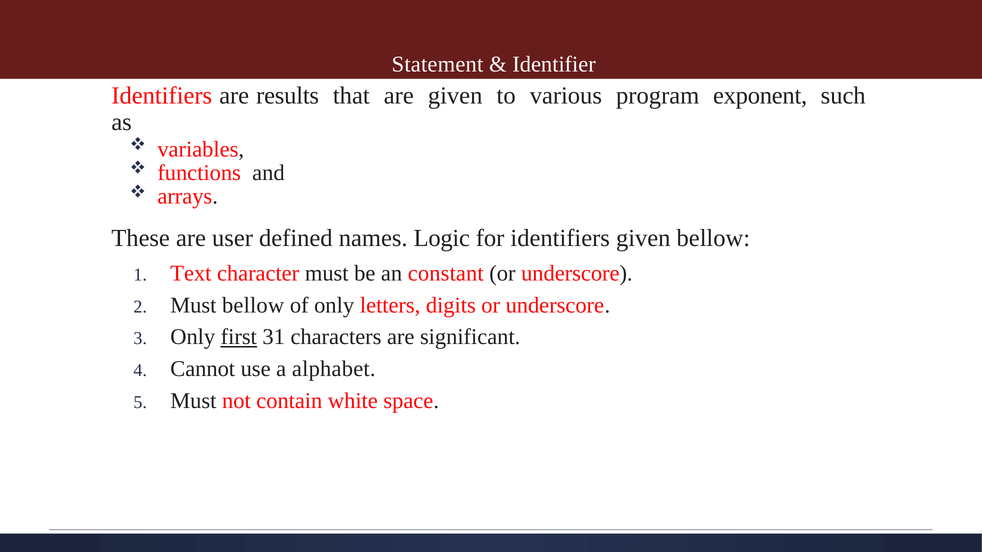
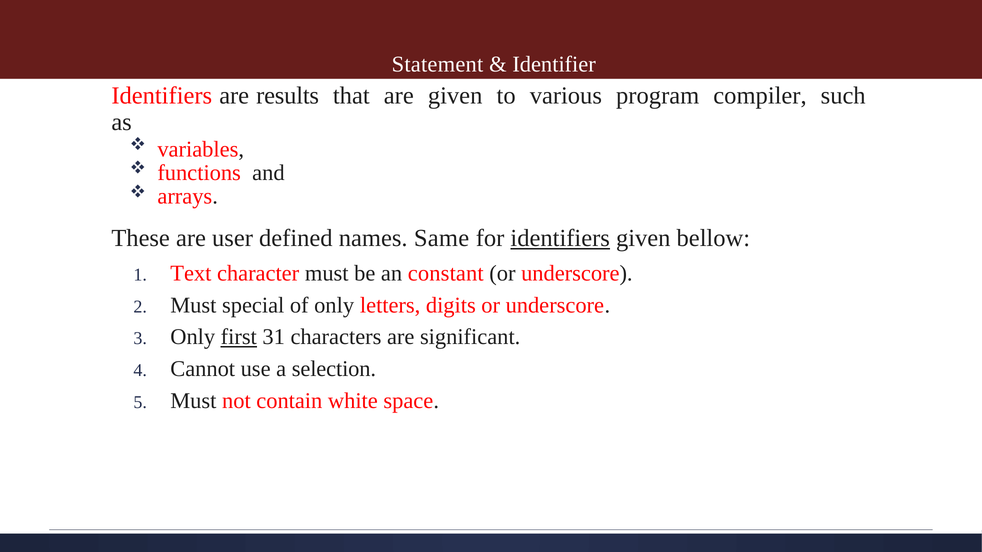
exponent: exponent -> compiler
Logic: Logic -> Same
identifiers at (560, 238) underline: none -> present
Must bellow: bellow -> special
alphabet: alphabet -> selection
